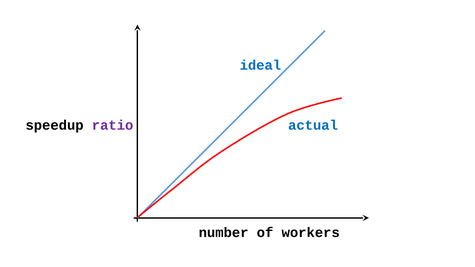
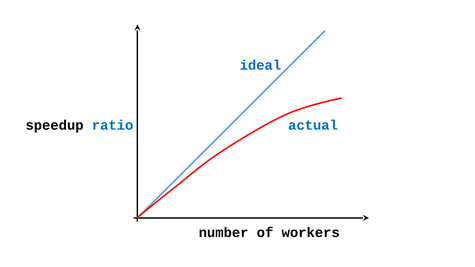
ratio colour: purple -> blue
